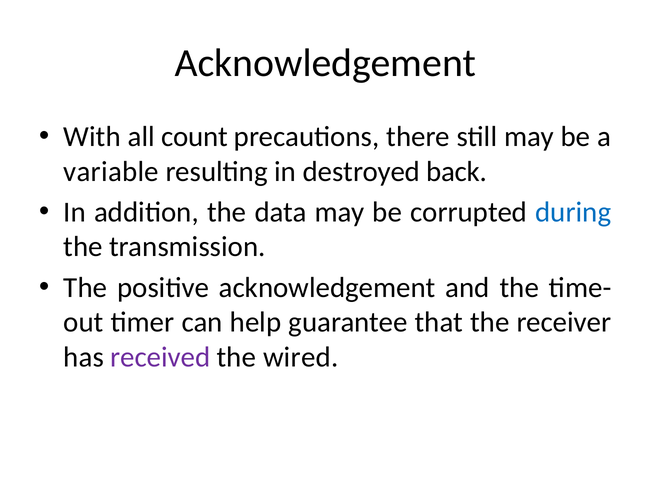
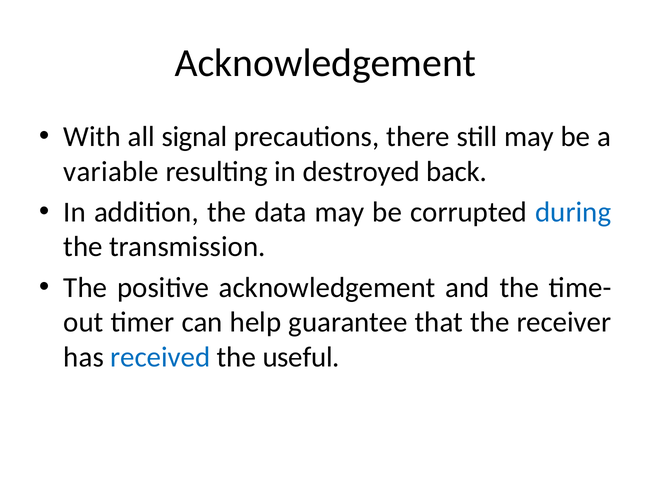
count: count -> signal
received colour: purple -> blue
wired: wired -> useful
